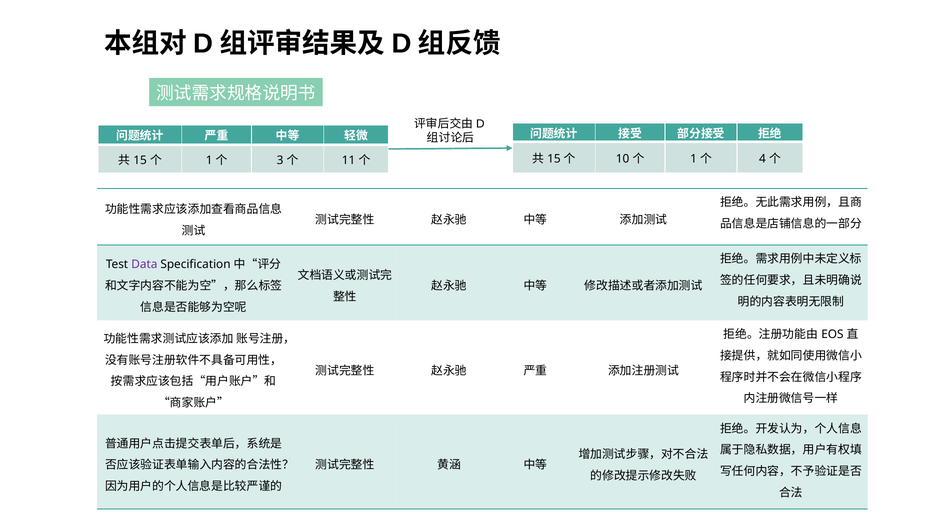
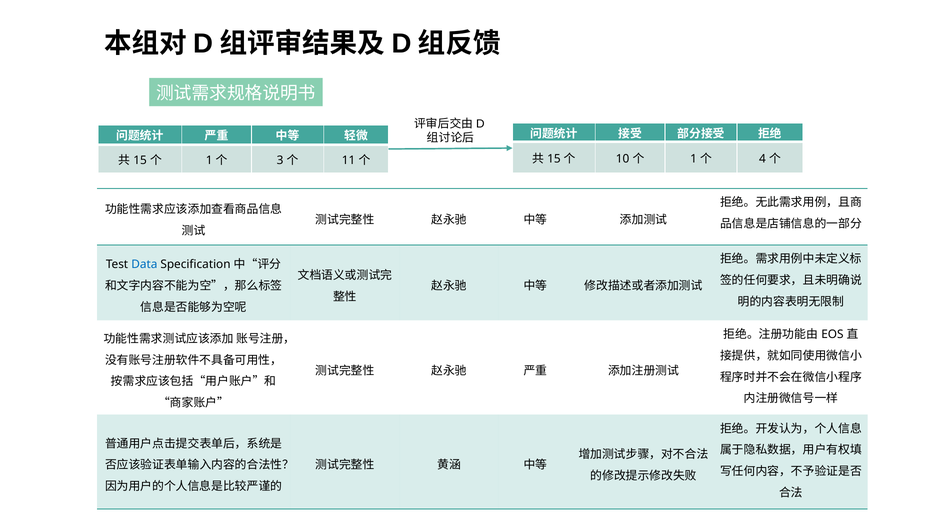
Data colour: purple -> blue
